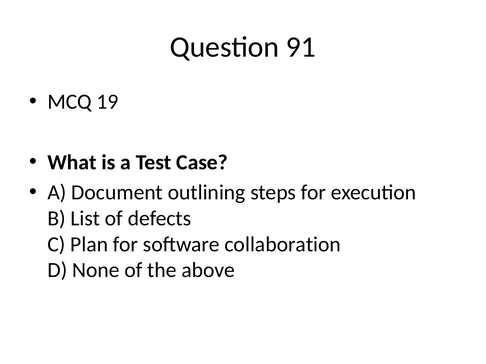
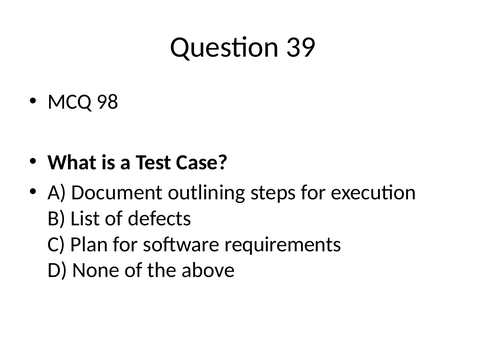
91: 91 -> 39
19: 19 -> 98
collaboration: collaboration -> requirements
